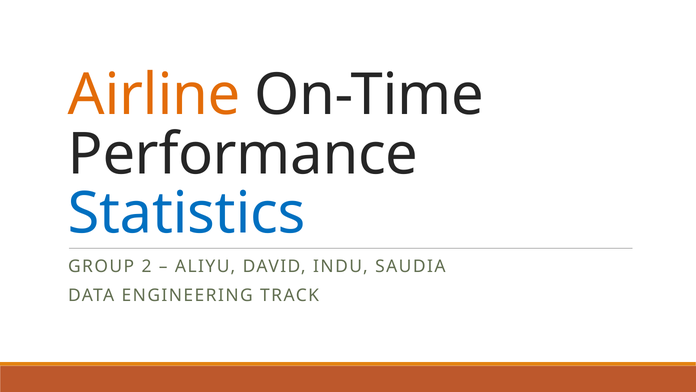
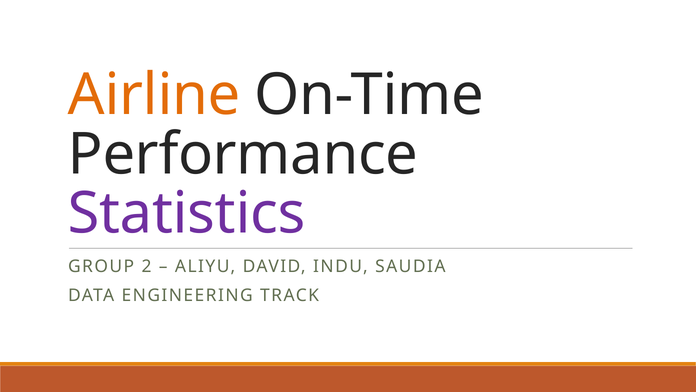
Statistics colour: blue -> purple
